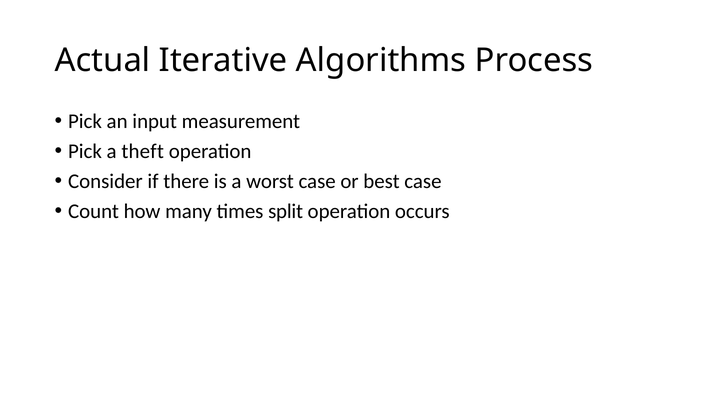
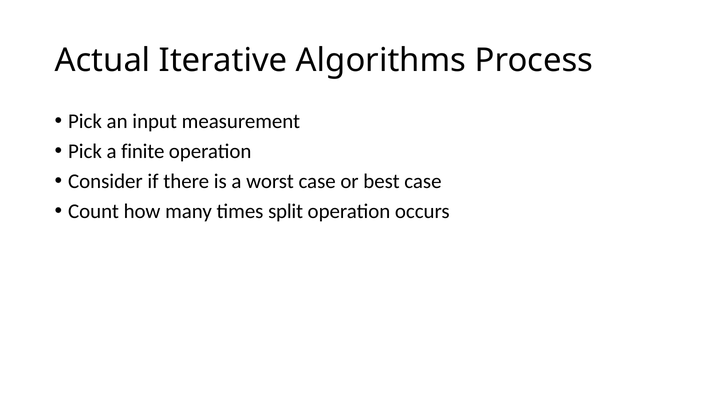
theft: theft -> finite
